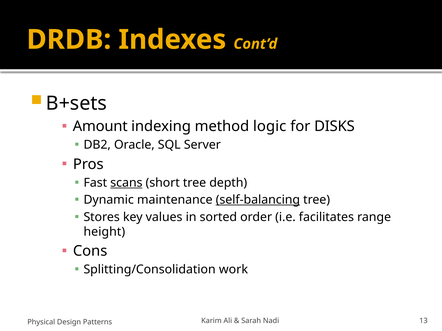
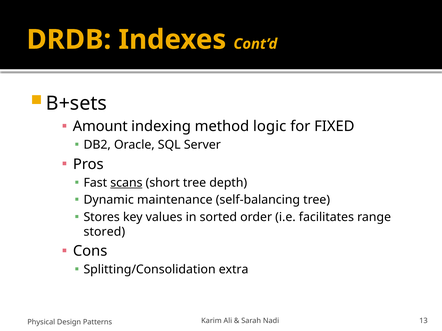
DISKS: DISKS -> FIXED
self-balancing underline: present -> none
height: height -> stored
work: work -> extra
